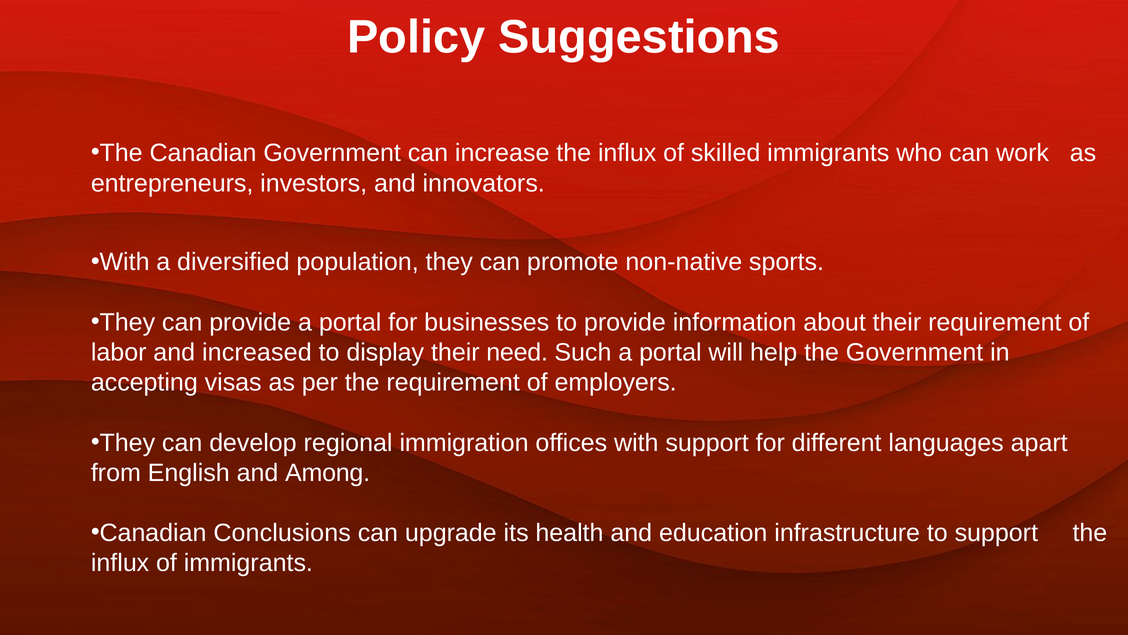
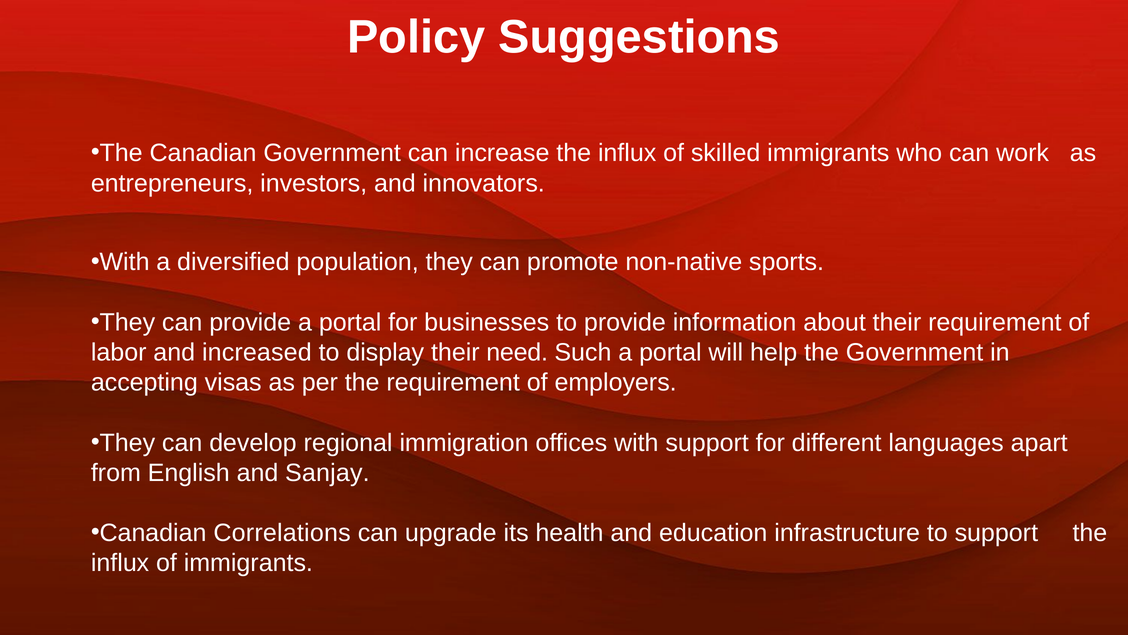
Among: Among -> Sanjay
Conclusions: Conclusions -> Correlations
